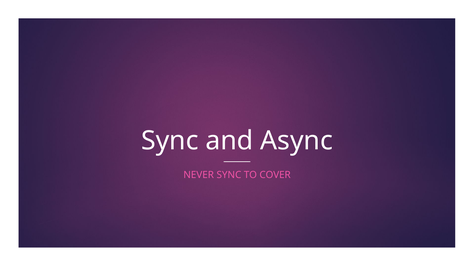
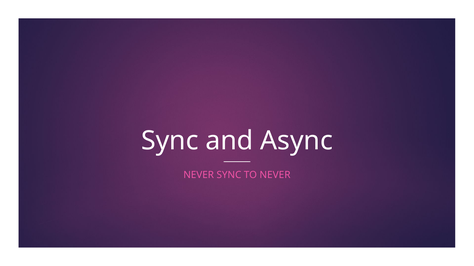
TO COVER: COVER -> NEVER
